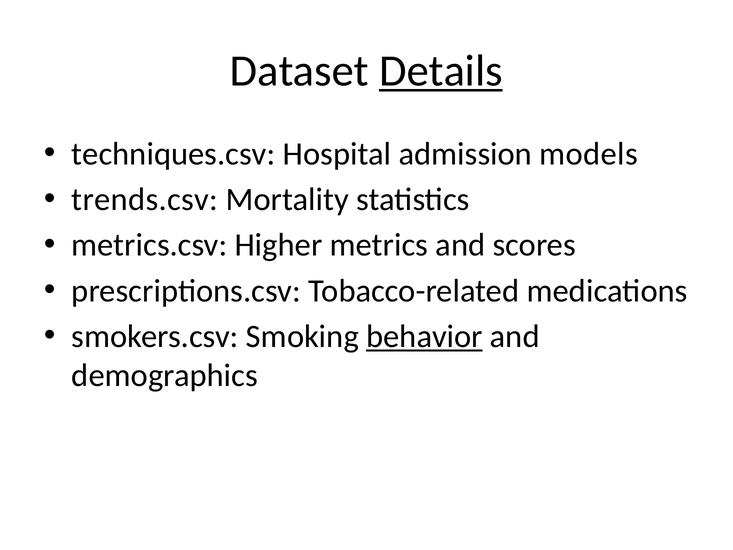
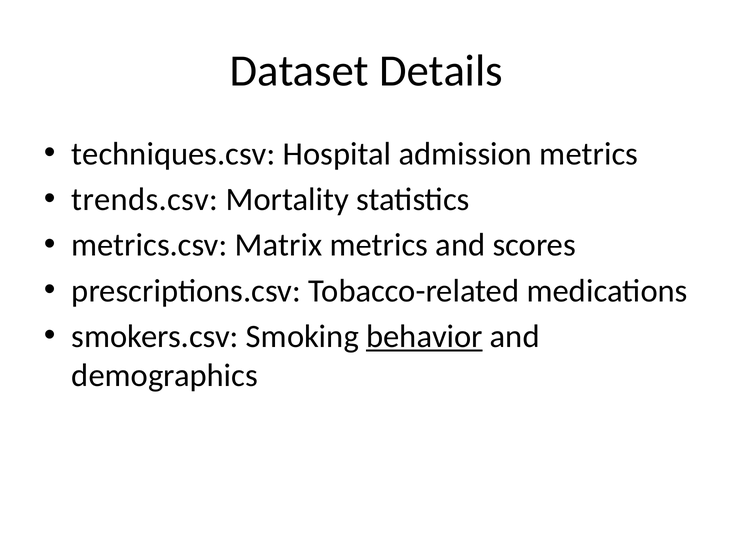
Details underline: present -> none
admission models: models -> metrics
Higher: Higher -> Matrix
